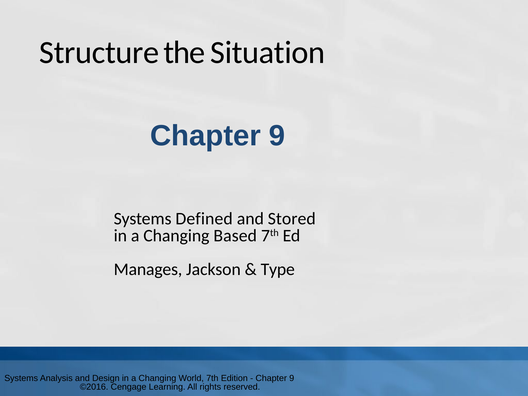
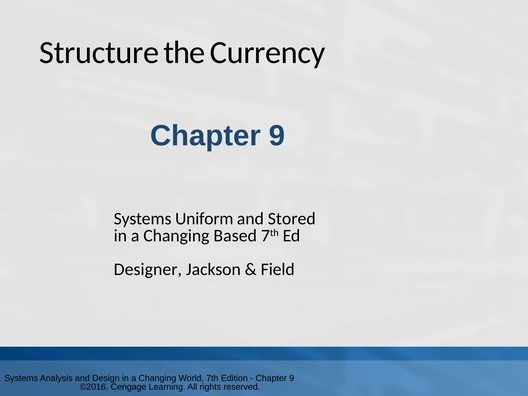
Situation: Situation -> Currency
Defined: Defined -> Uniform
Manages: Manages -> Designer
Type: Type -> Field
